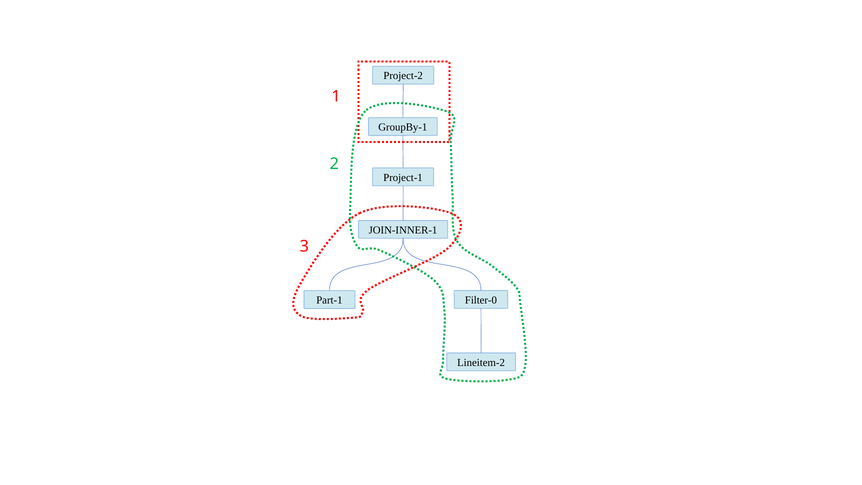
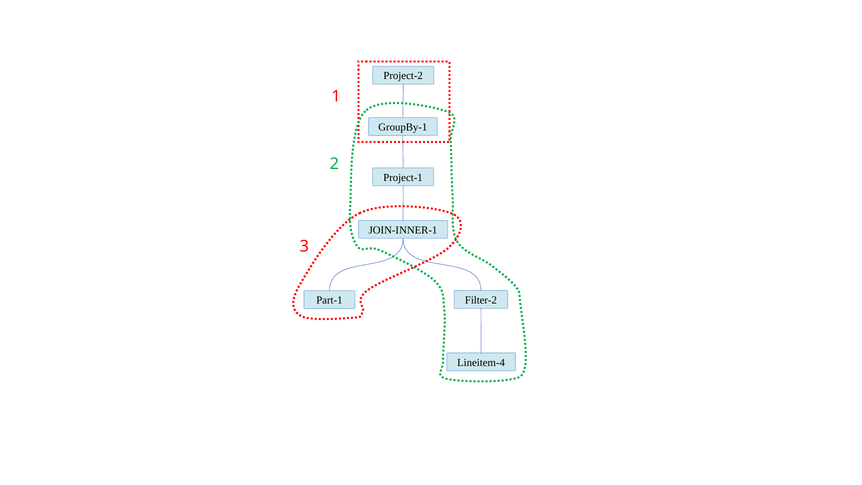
Filter-0: Filter-0 -> Filter-2
Lineitem-2: Lineitem-2 -> Lineitem-4
